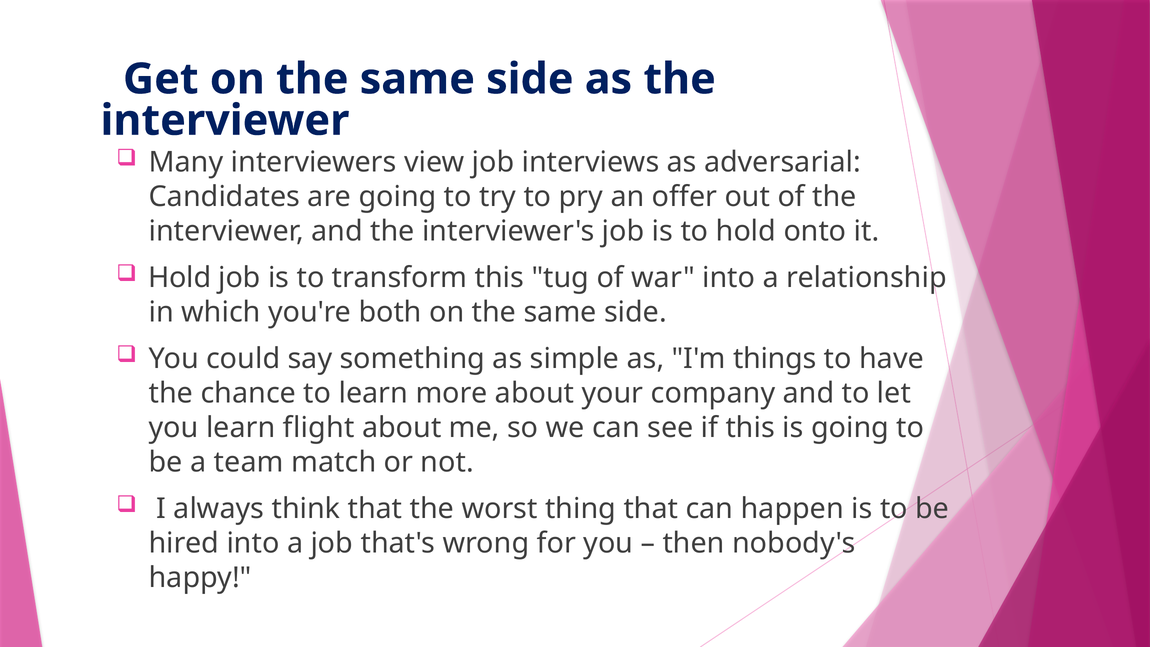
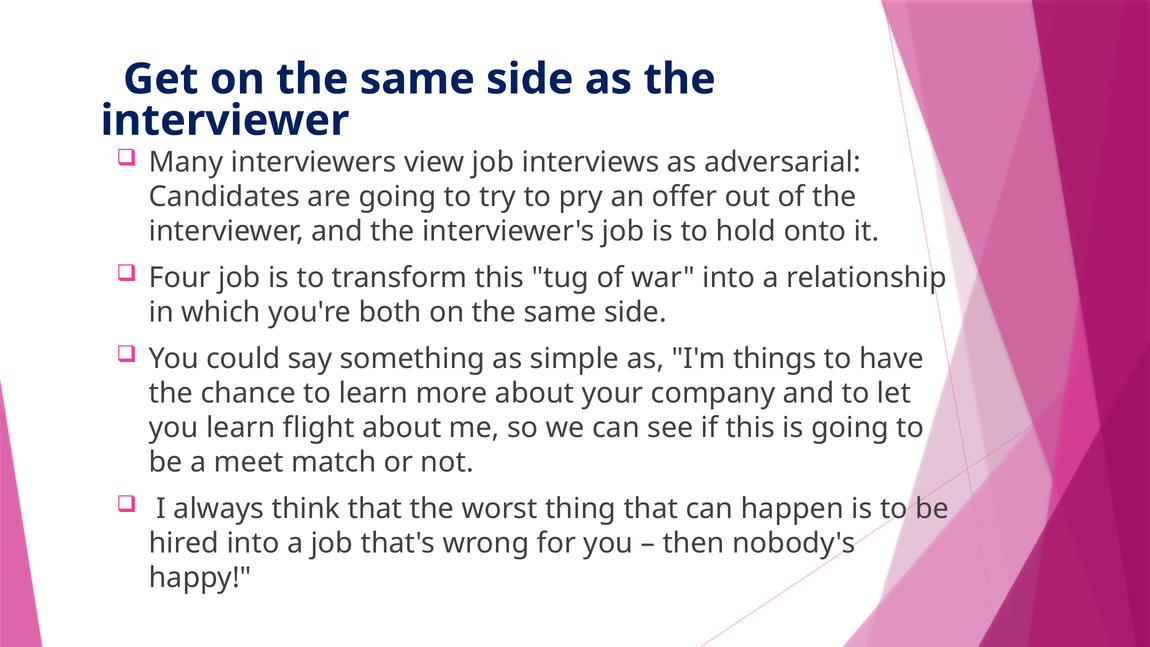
Hold at (180, 278): Hold -> Four
team: team -> meet
